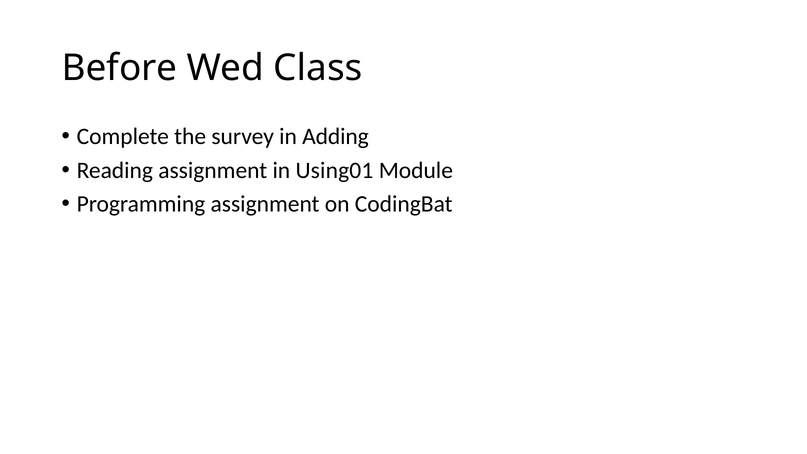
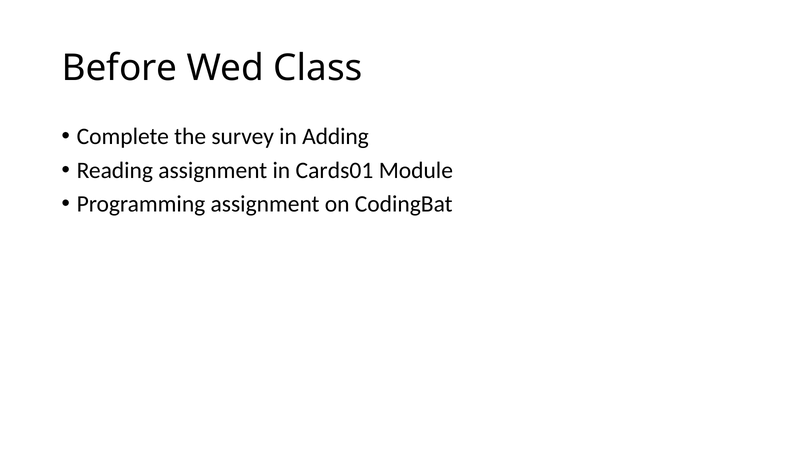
Using01: Using01 -> Cards01
